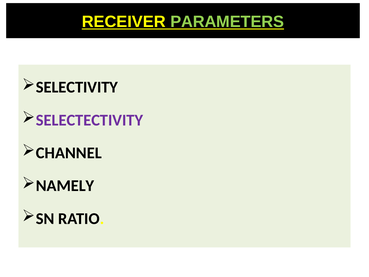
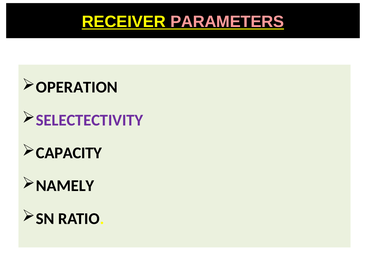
PARAMETERS colour: light green -> pink
SELECTIVITY: SELECTIVITY -> OPERATION
CHANNEL: CHANNEL -> CAPACITY
